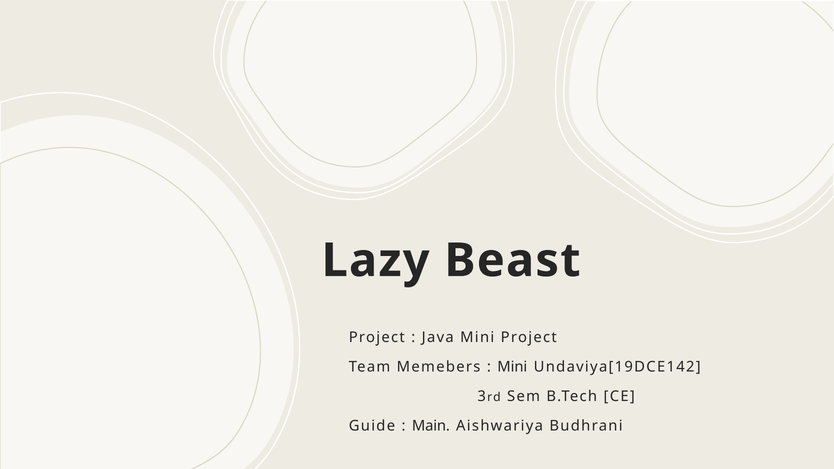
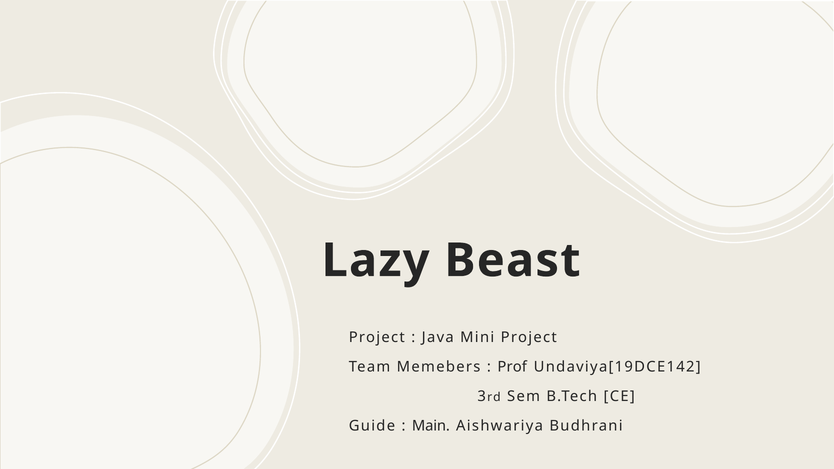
Mini at (512, 367): Mini -> Prof
